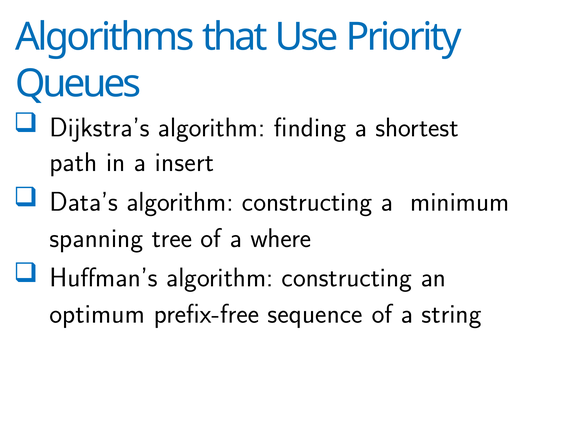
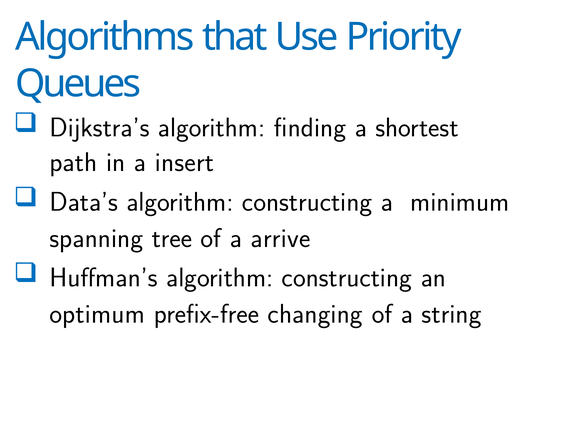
where: where -> arrive
sequence: sequence -> changing
